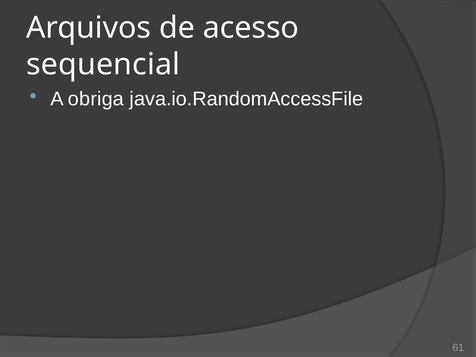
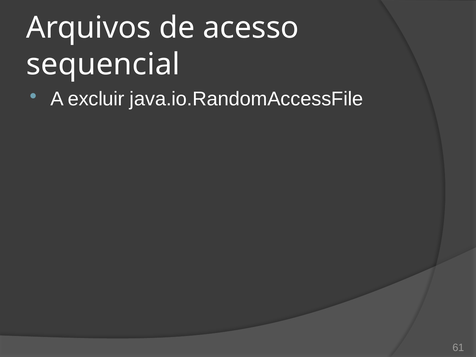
obriga: obriga -> excluir
